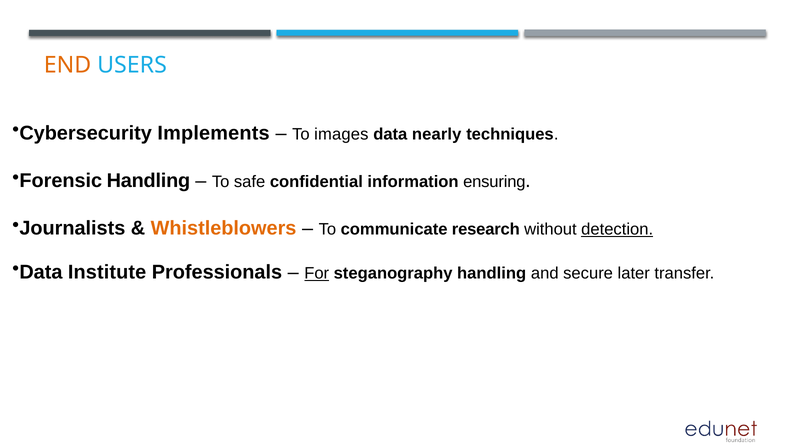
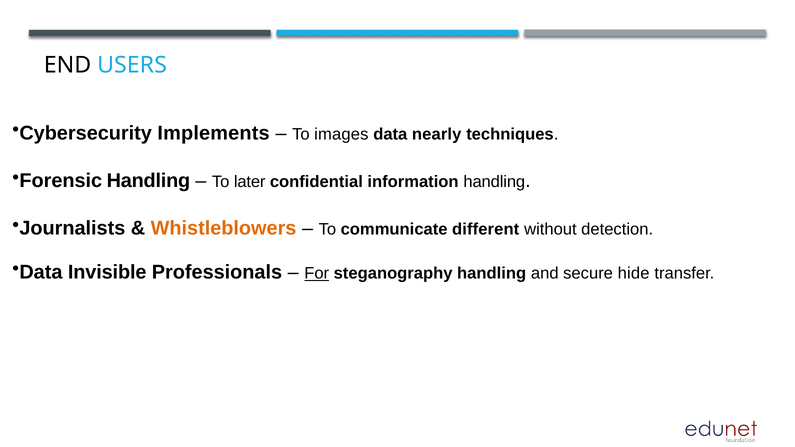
END colour: orange -> black
safe: safe -> later
information ensuring: ensuring -> handling
research: research -> different
detection underline: present -> none
Institute: Institute -> Invisible
later: later -> hide
